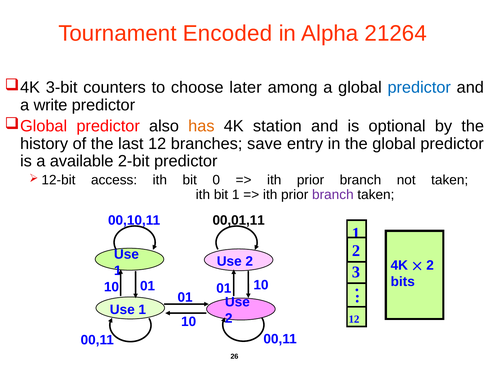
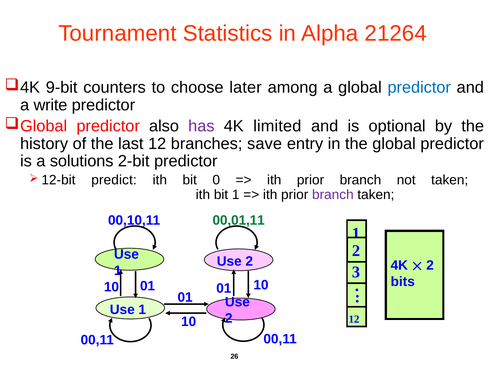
Encoded: Encoded -> Statistics
3-bit: 3-bit -> 9-bit
has colour: orange -> purple
station: station -> limited
available: available -> solutions
access: access -> predict
00,01,11 colour: black -> green
